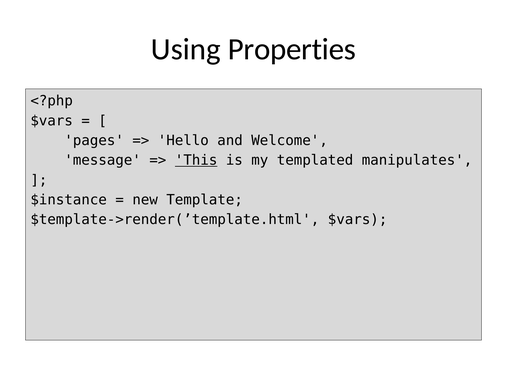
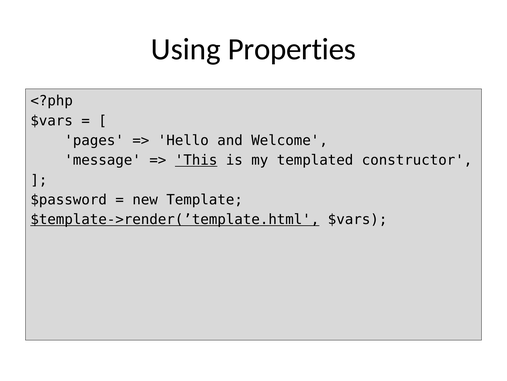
manipulates: manipulates -> constructor
$instance: $instance -> $password
$template->render(’template.html underline: none -> present
